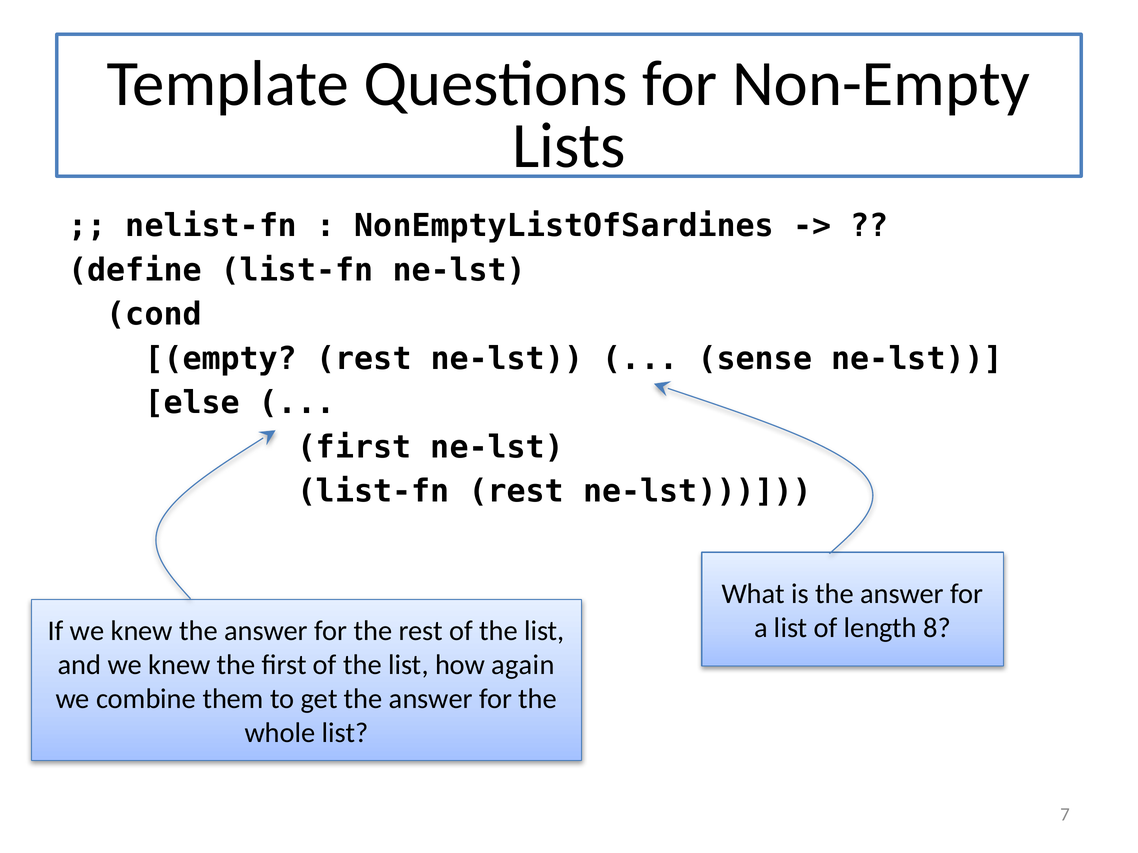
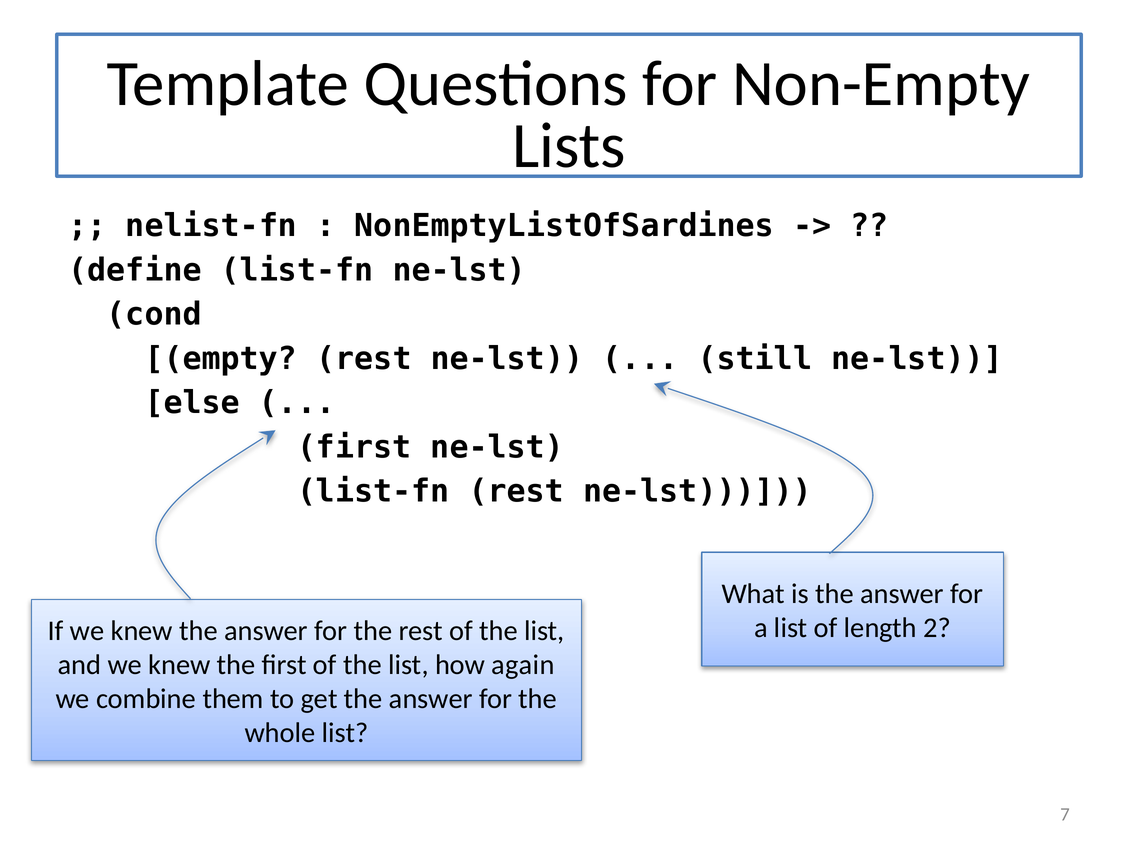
sense: sense -> still
8: 8 -> 2
